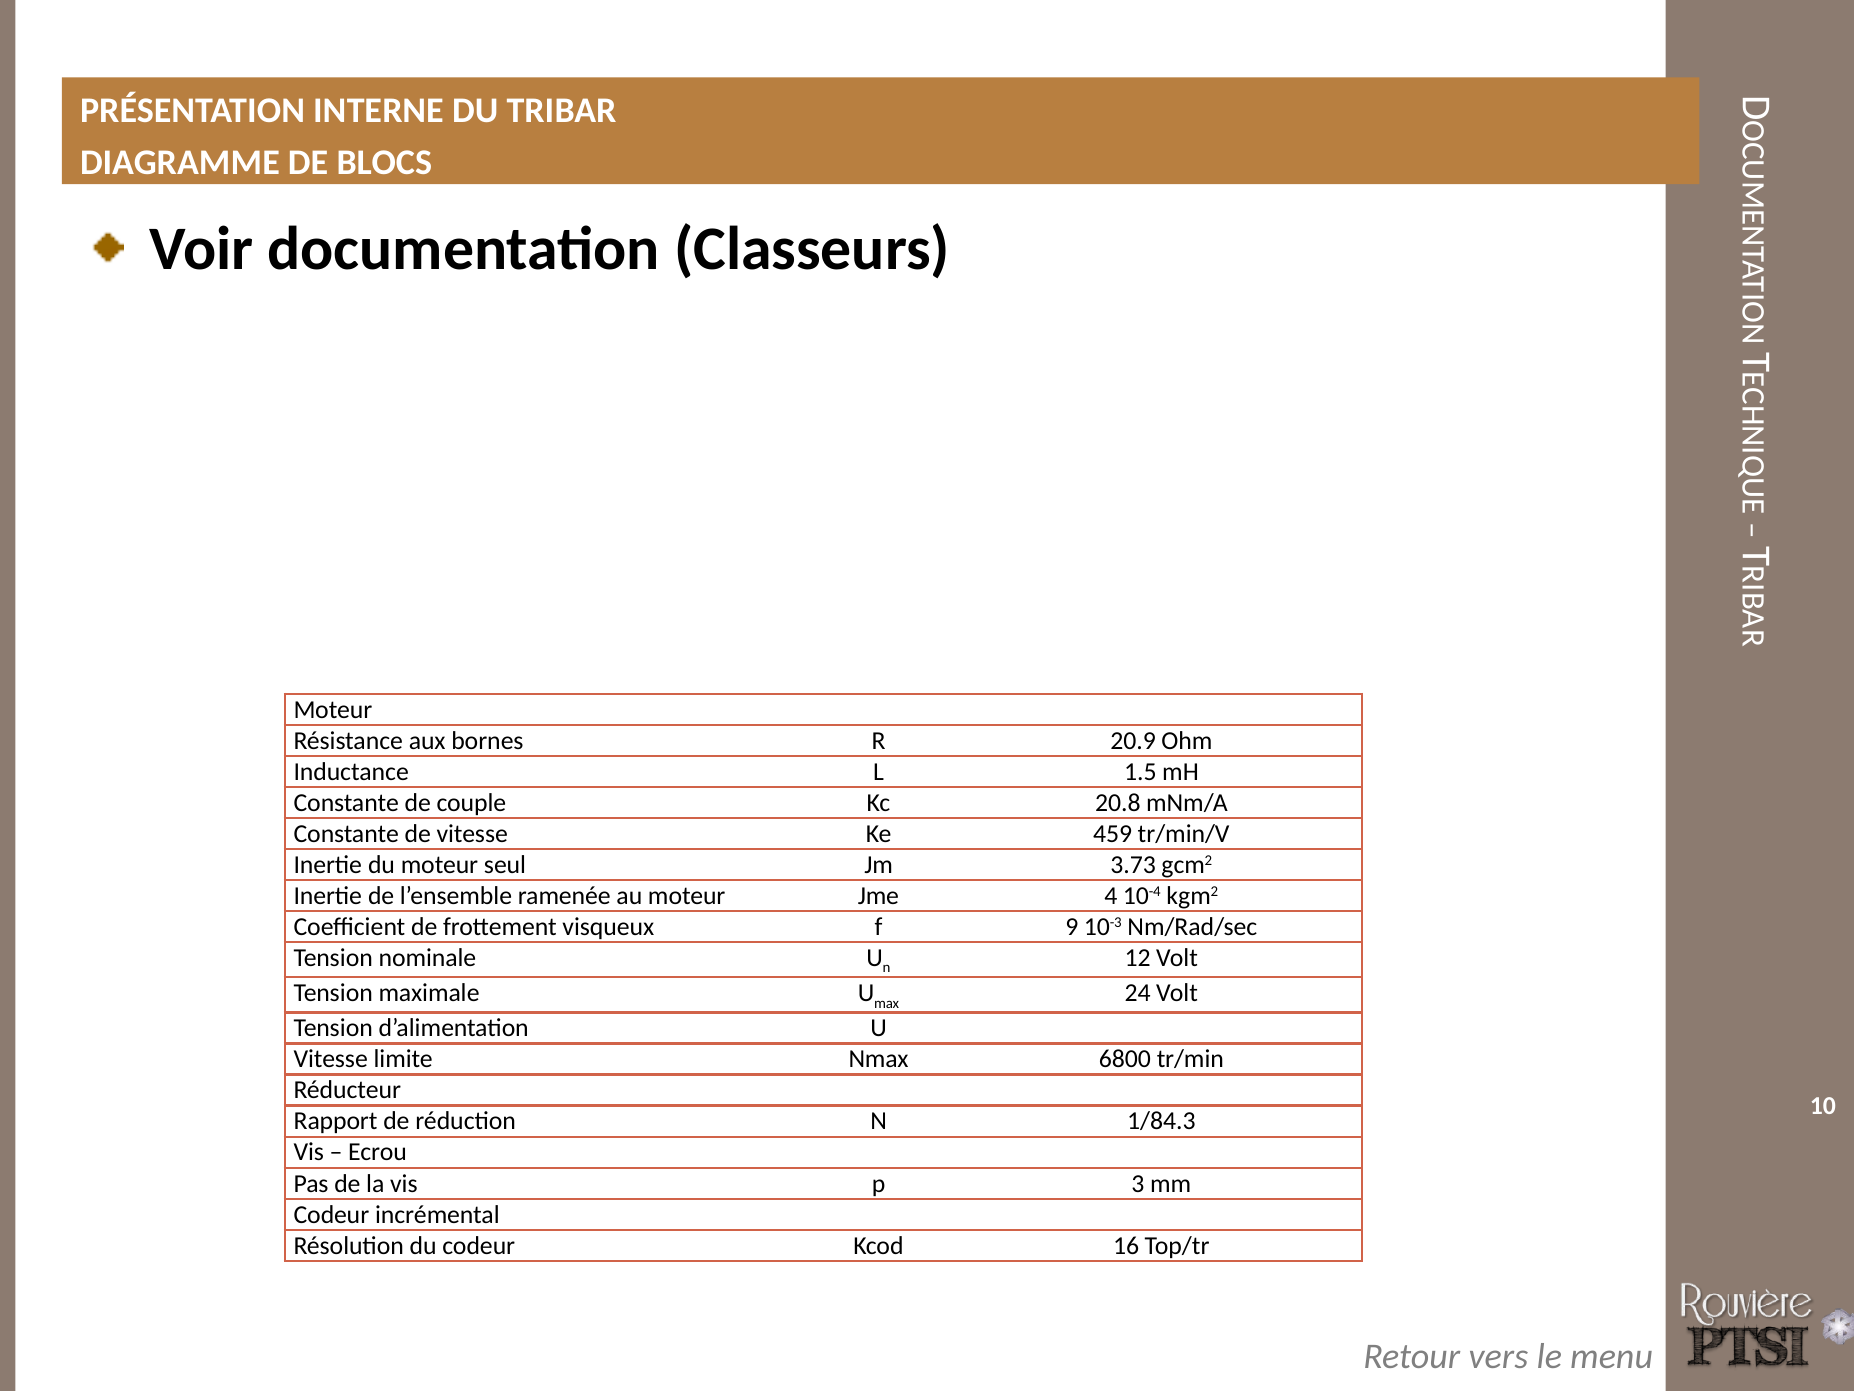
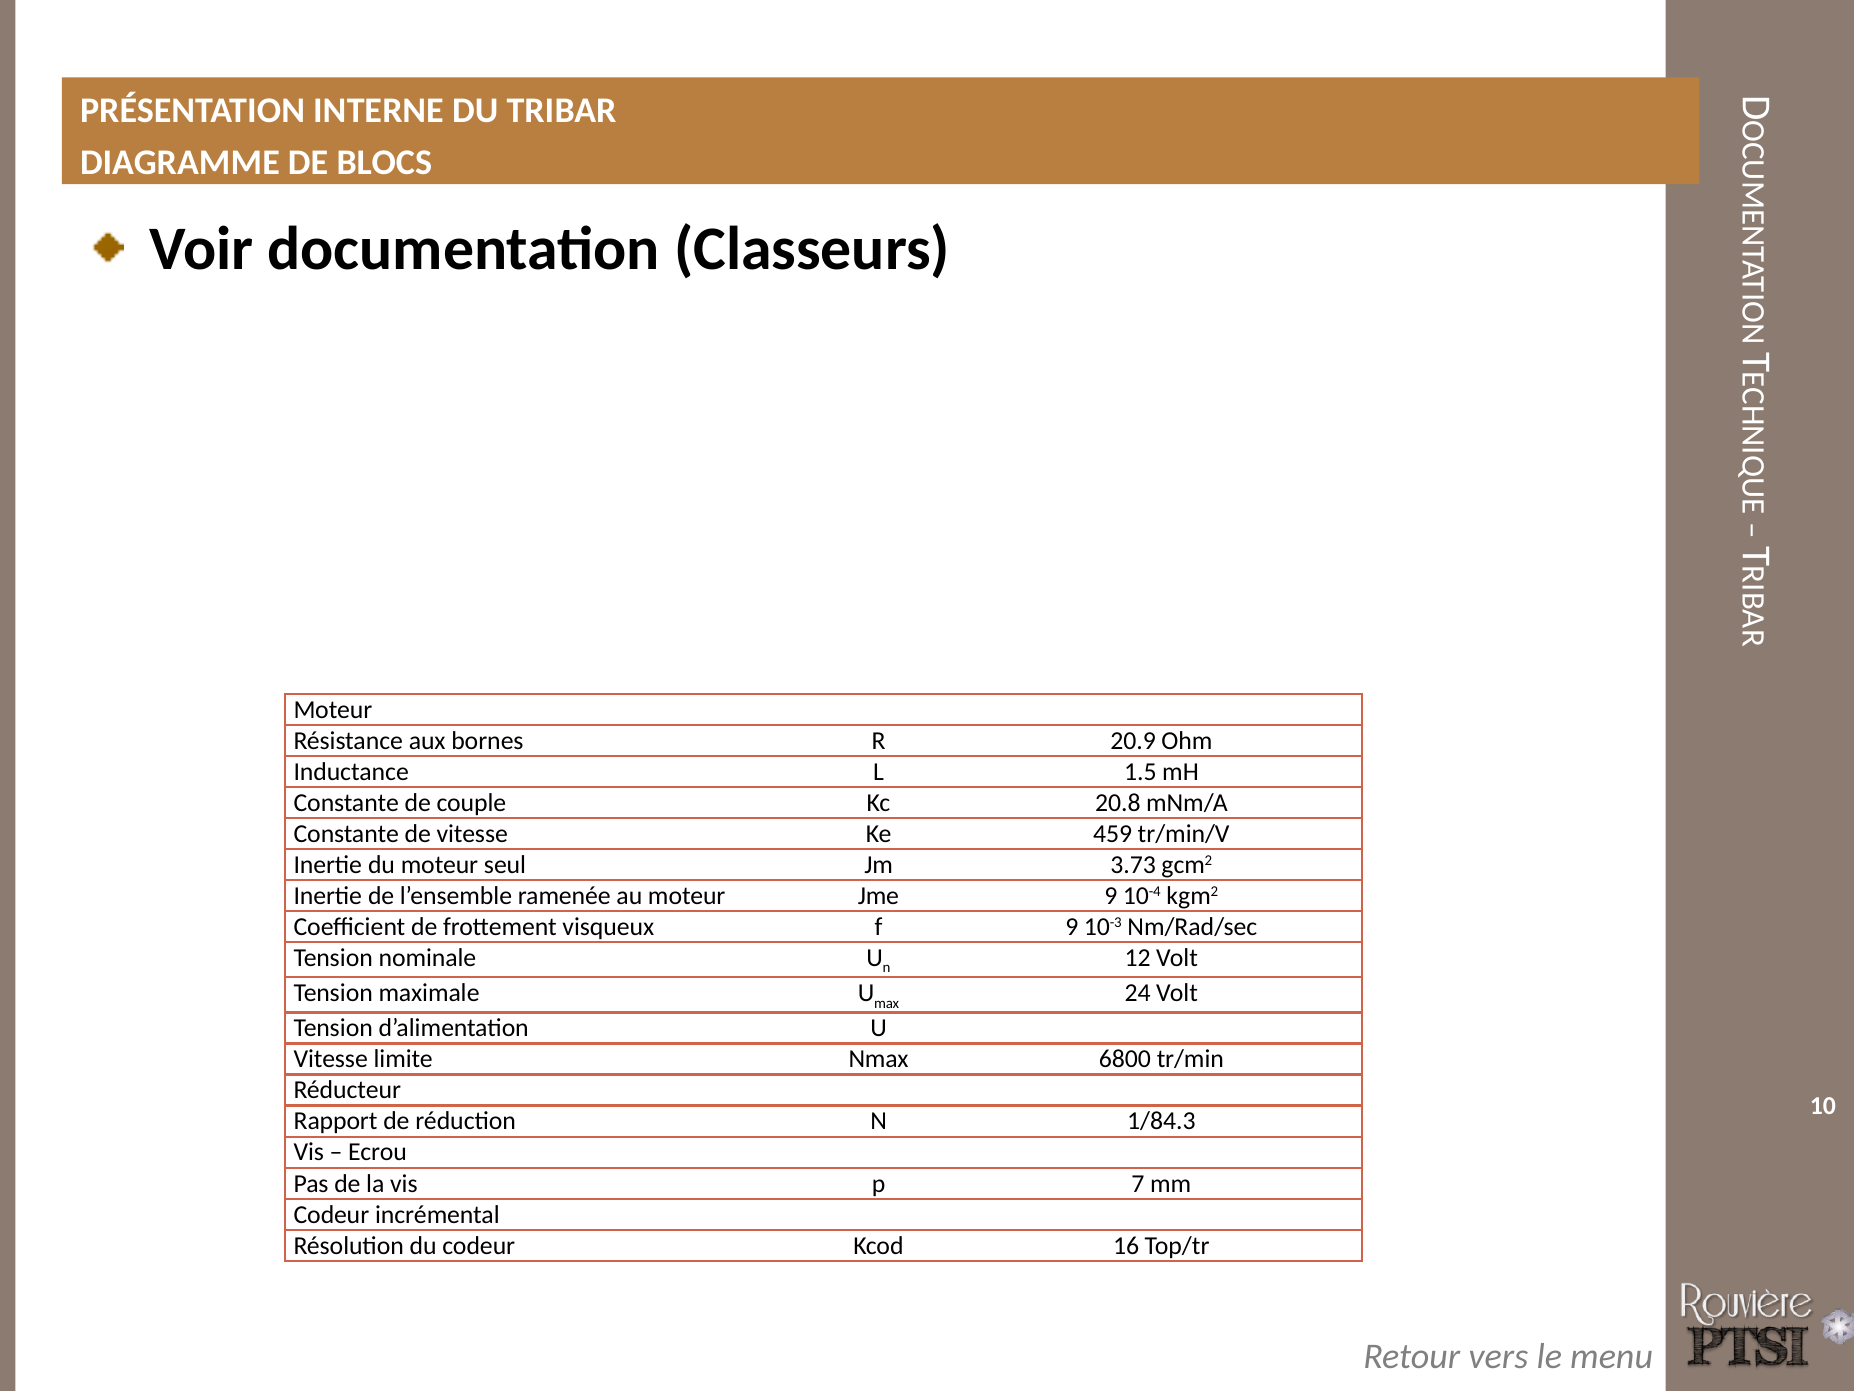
Jme 4: 4 -> 9
3: 3 -> 7
